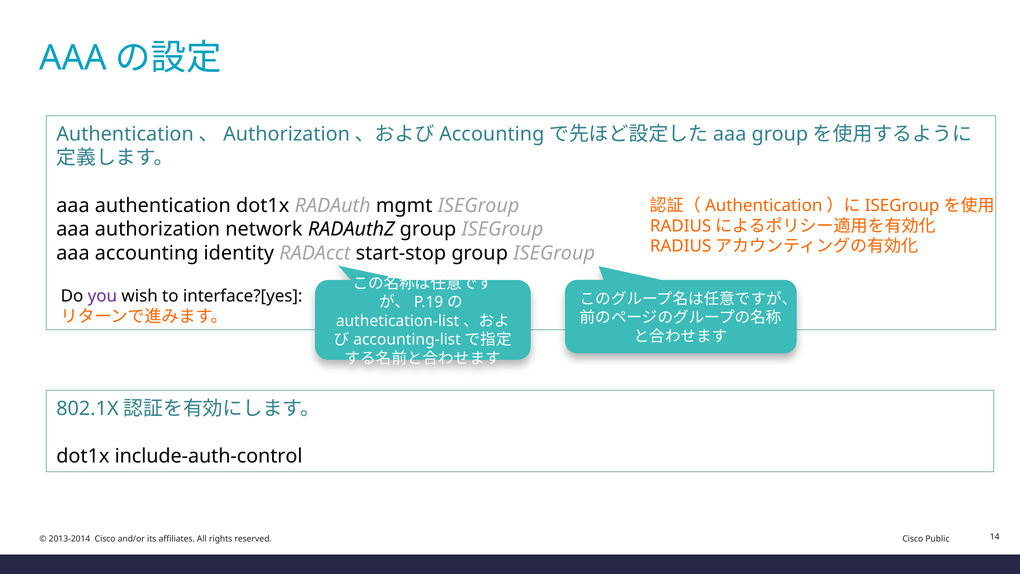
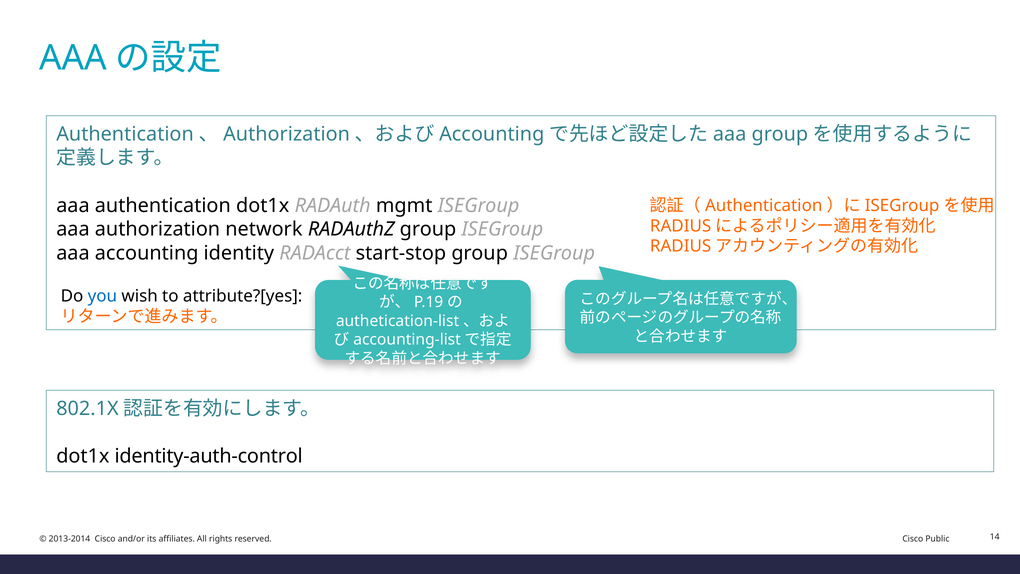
you colour: purple -> blue
interface?[yes: interface?[yes -> attribute?[yes
include-auth-control: include-auth-control -> identity-auth-control
